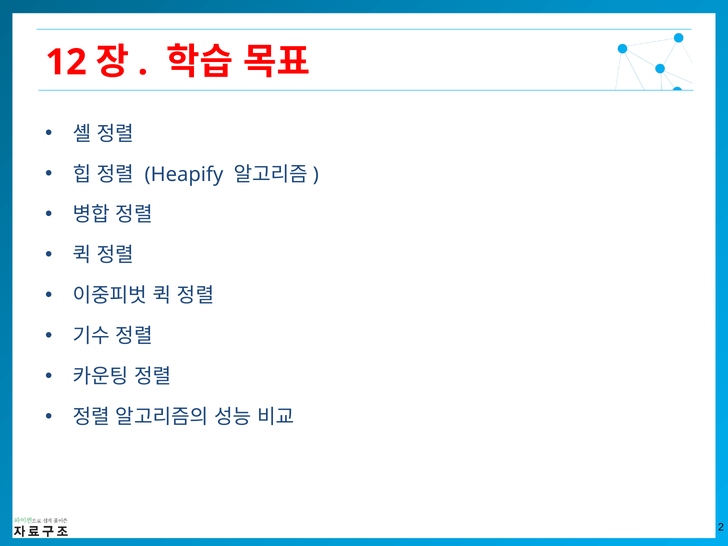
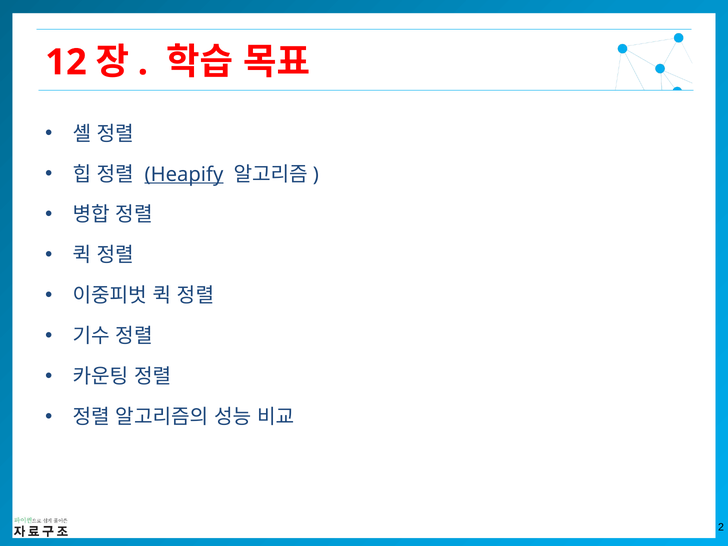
Heapify underline: none -> present
